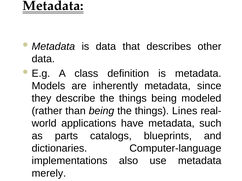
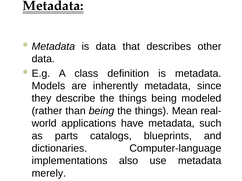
Lines: Lines -> Mean
